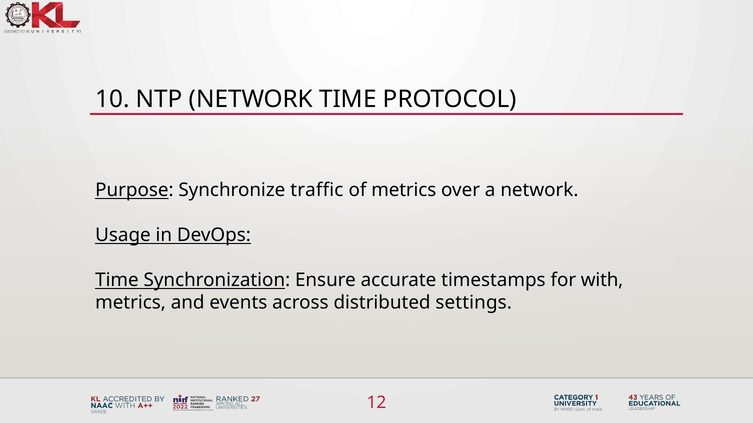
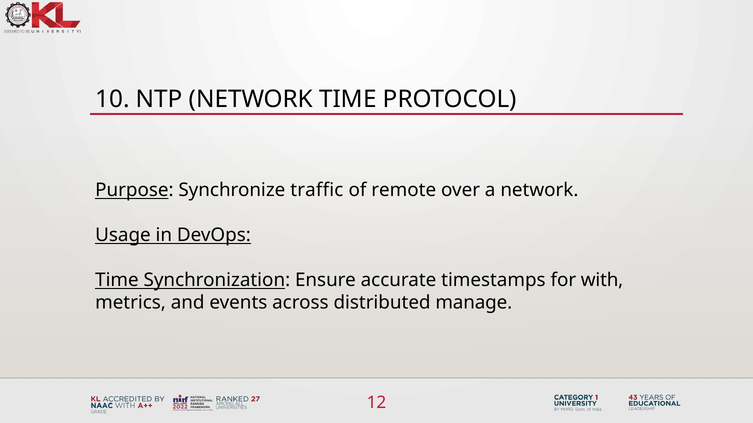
of metrics: metrics -> remote
settings: settings -> manage
